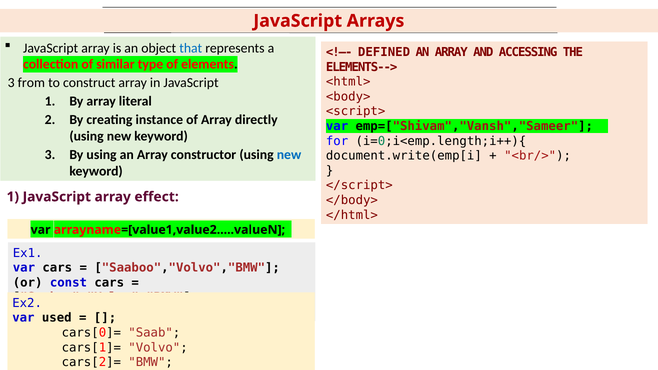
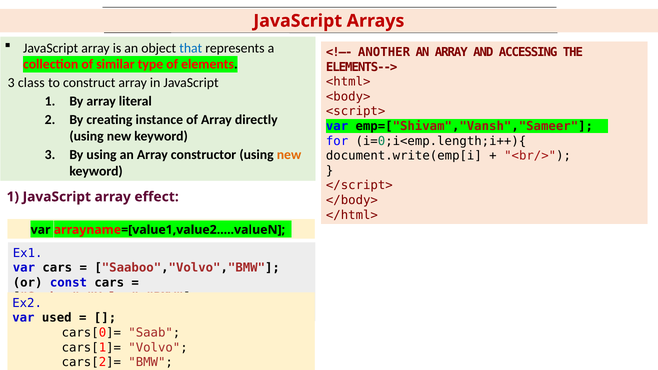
DEFINED: DEFINED -> ANOTHER
from: from -> class
new at (289, 155) colour: blue -> orange
